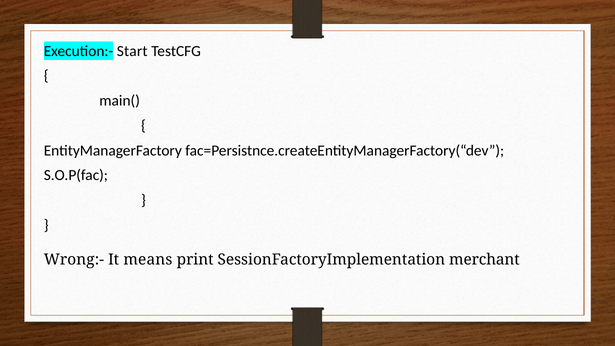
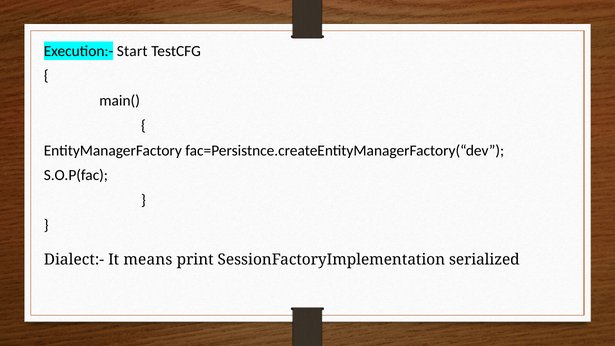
Wrong:-: Wrong:- -> Dialect:-
merchant: merchant -> serialized
